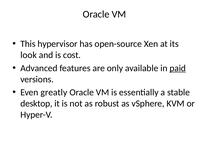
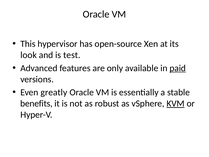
cost: cost -> test
desktop: desktop -> benefits
KVM underline: none -> present
